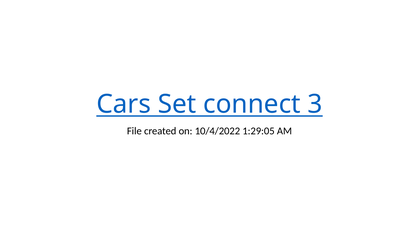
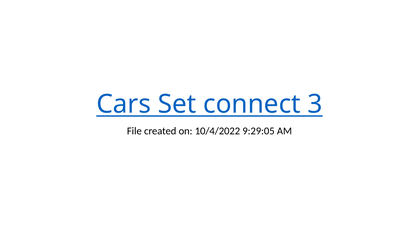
1:29:05: 1:29:05 -> 9:29:05
